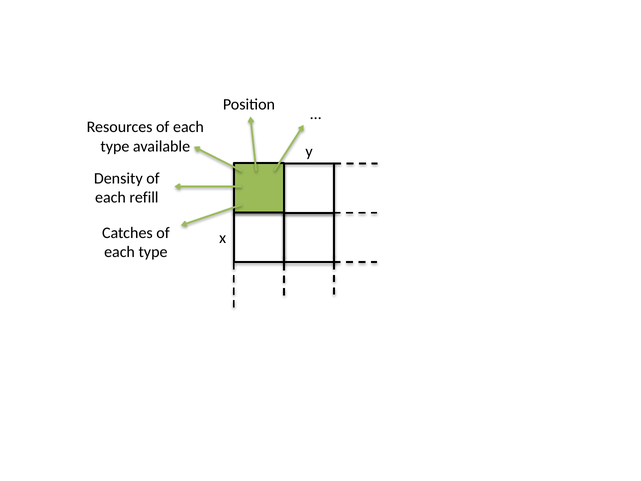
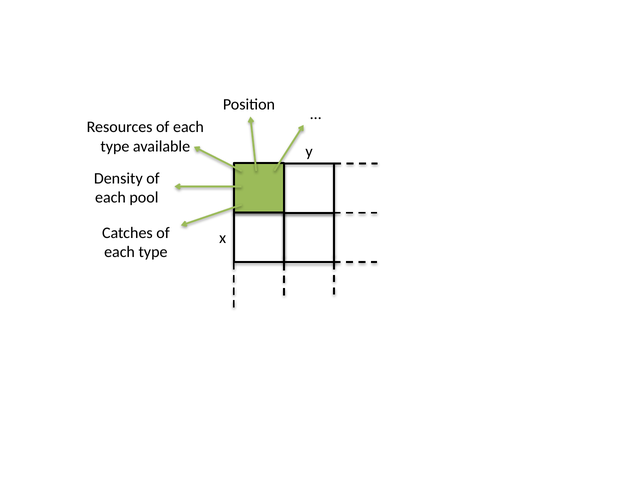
refill: refill -> pool
